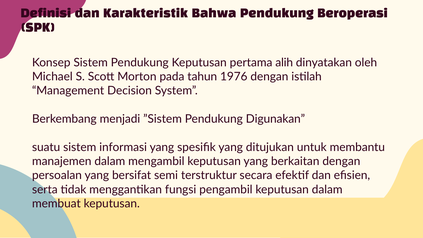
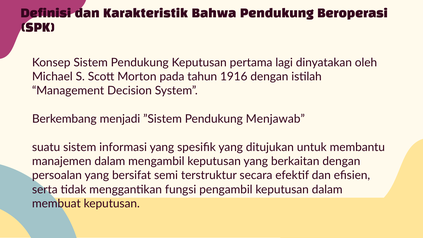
alih: alih -> lagi
1976: 1976 -> 1916
Digunakan: Digunakan -> Menjawab
